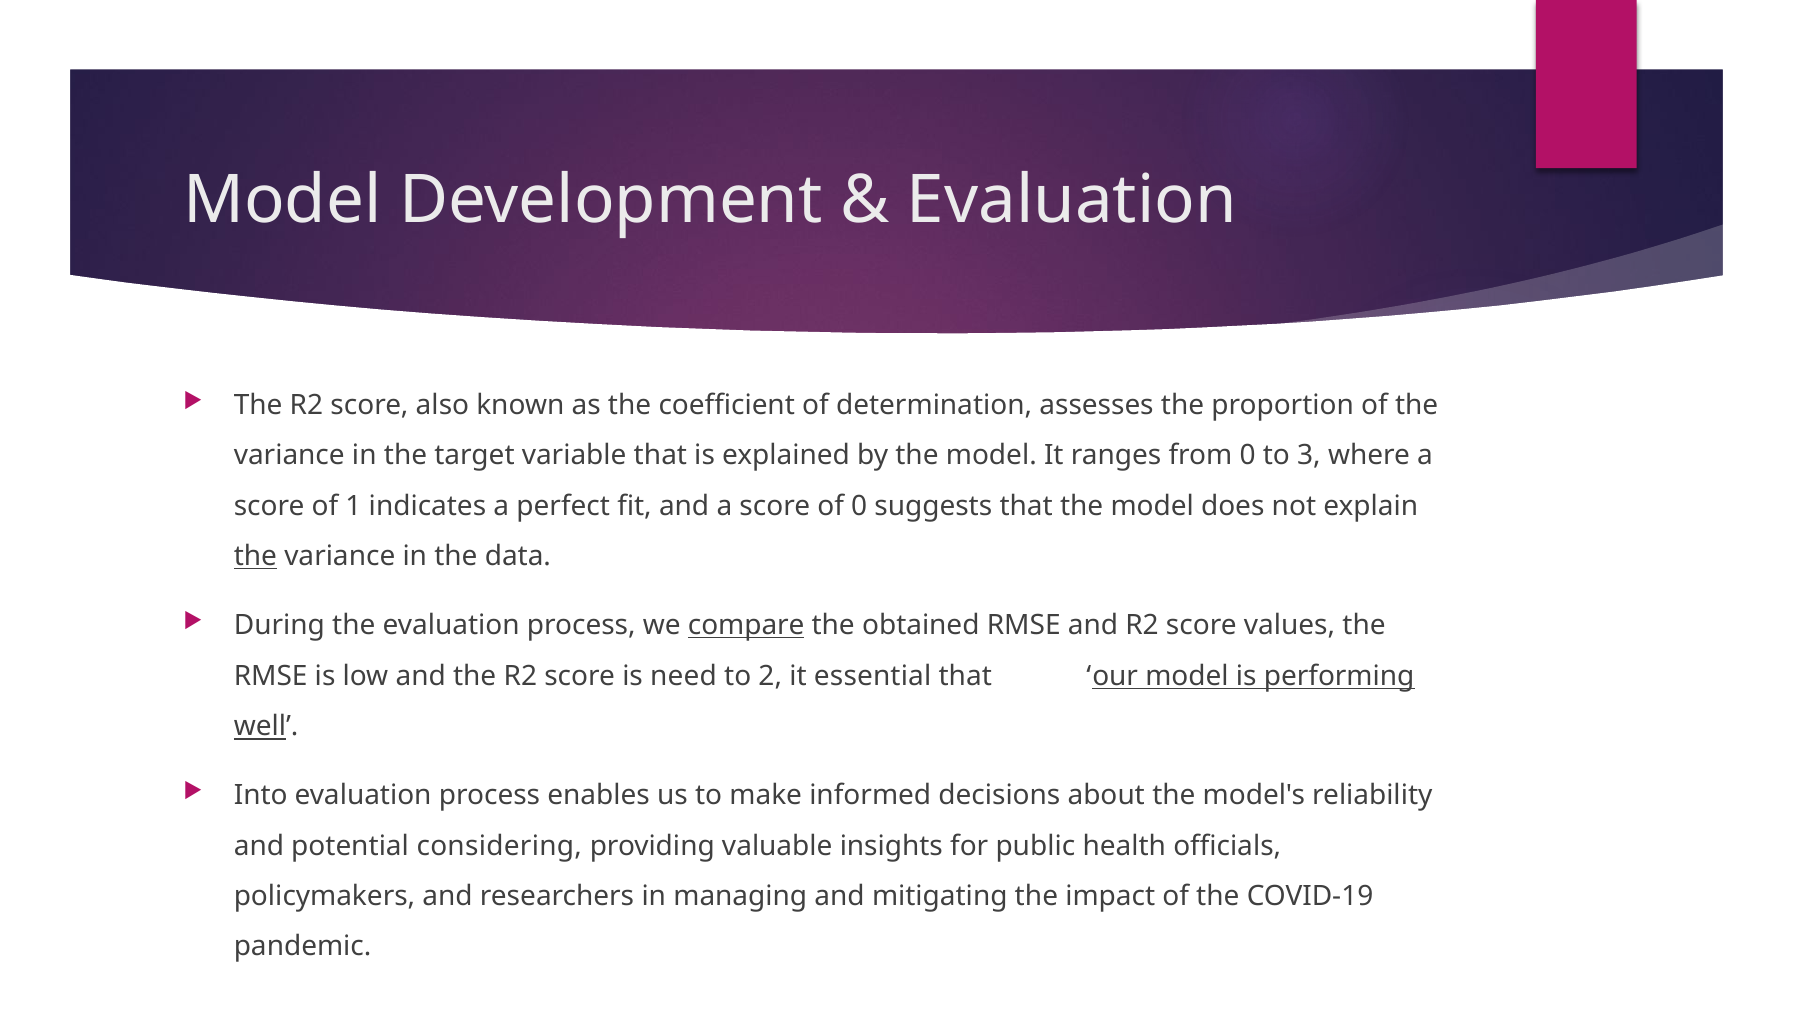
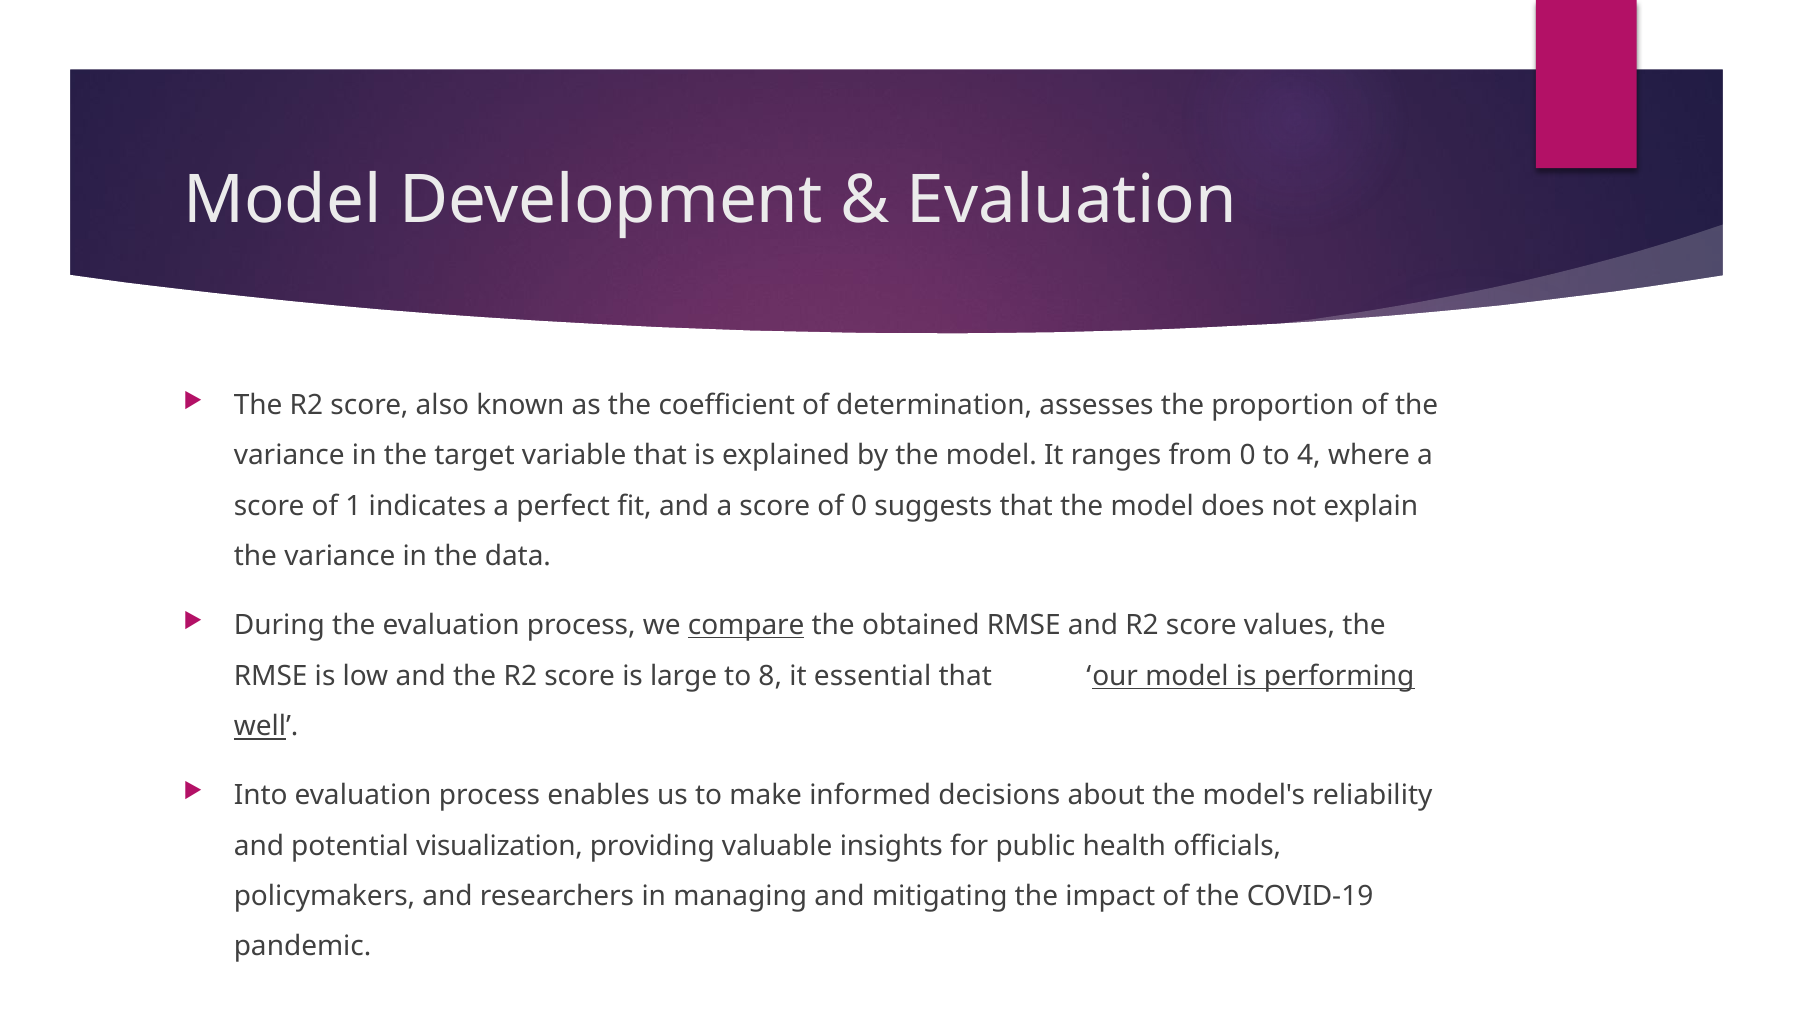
3: 3 -> 4
the at (255, 556) underline: present -> none
need: need -> large
2: 2 -> 8
considering: considering -> visualization
